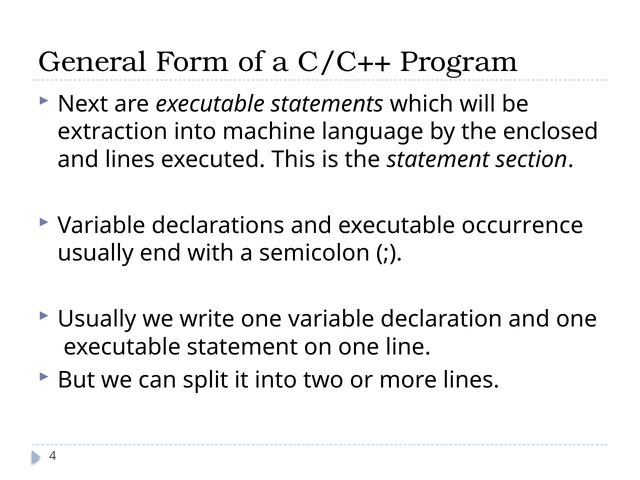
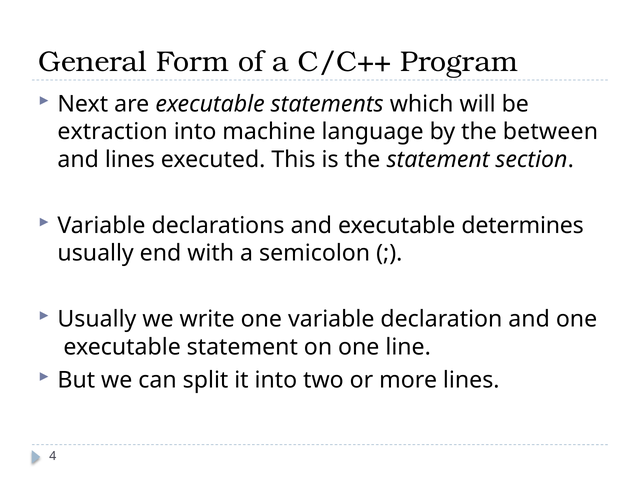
enclosed: enclosed -> between
occurrence: occurrence -> determines
